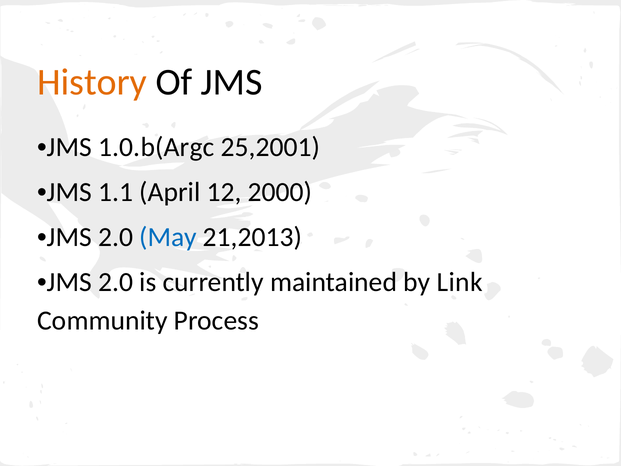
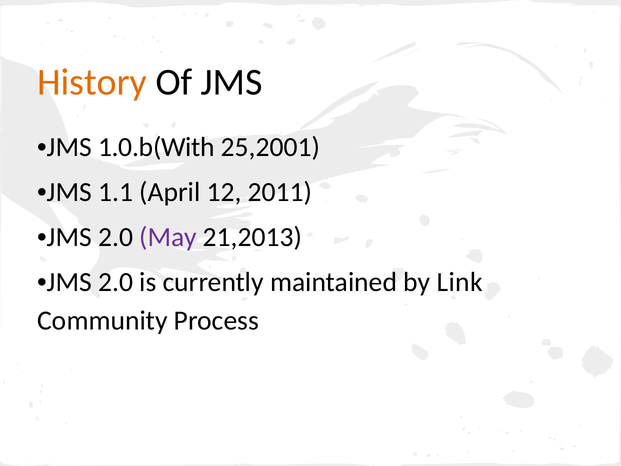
1.0.b(Argc: 1.0.b(Argc -> 1.0.b(With
2000: 2000 -> 2011
May colour: blue -> purple
